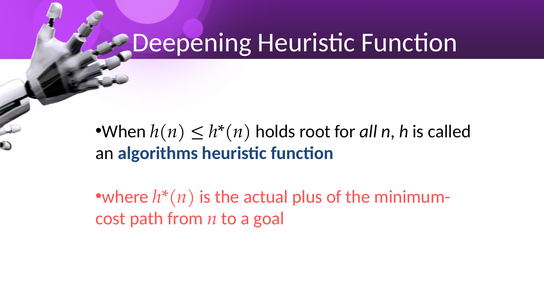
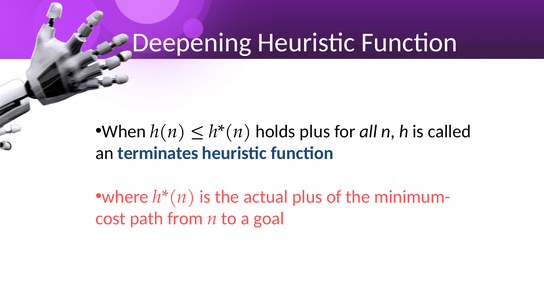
holds root: root -> plus
algorithms: algorithms -> terminates
